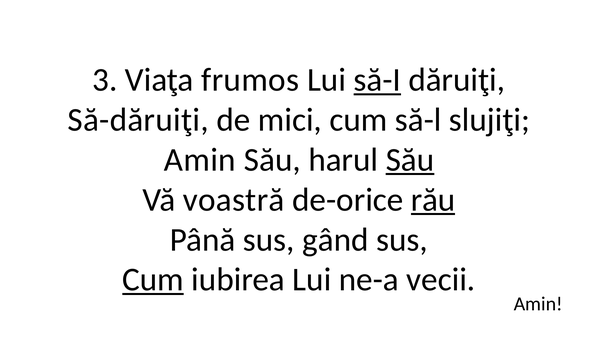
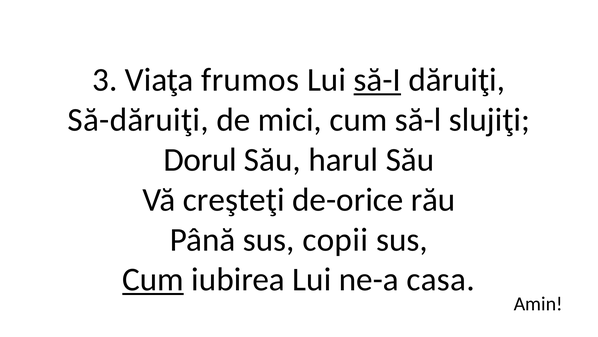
Amin at (200, 160): Amin -> Dorul
Său at (410, 160) underline: present -> none
voastră: voastră -> creşteţi
rău underline: present -> none
gând: gând -> copii
vecii: vecii -> casa
